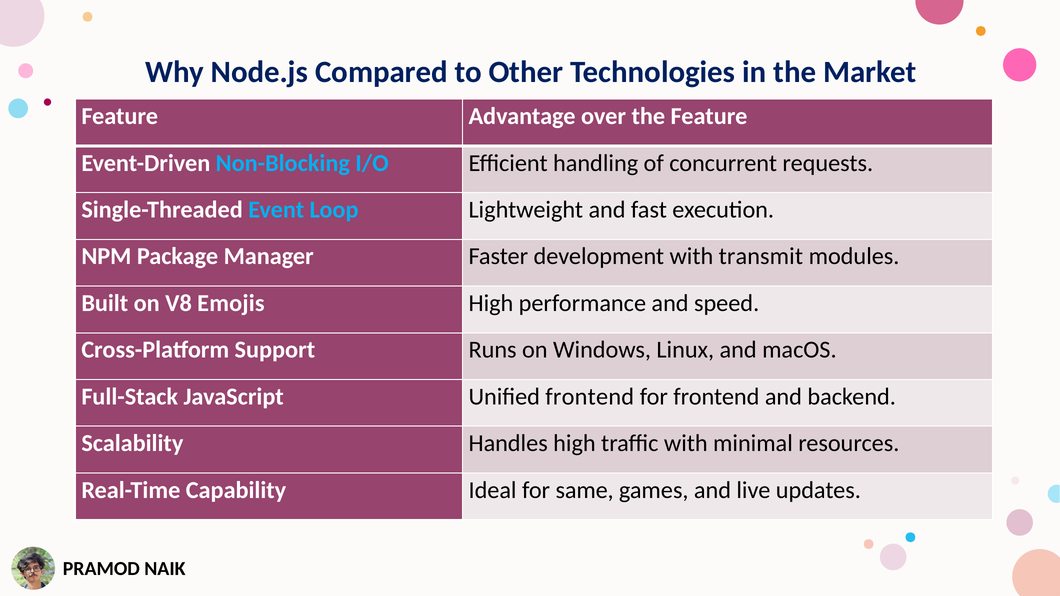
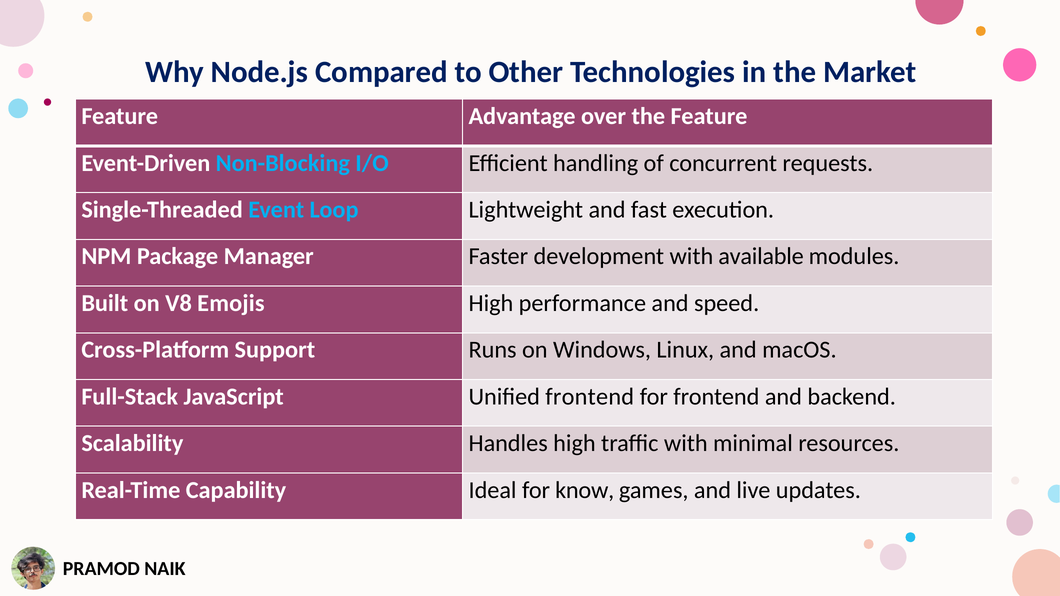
transmit: transmit -> available
same: same -> know
